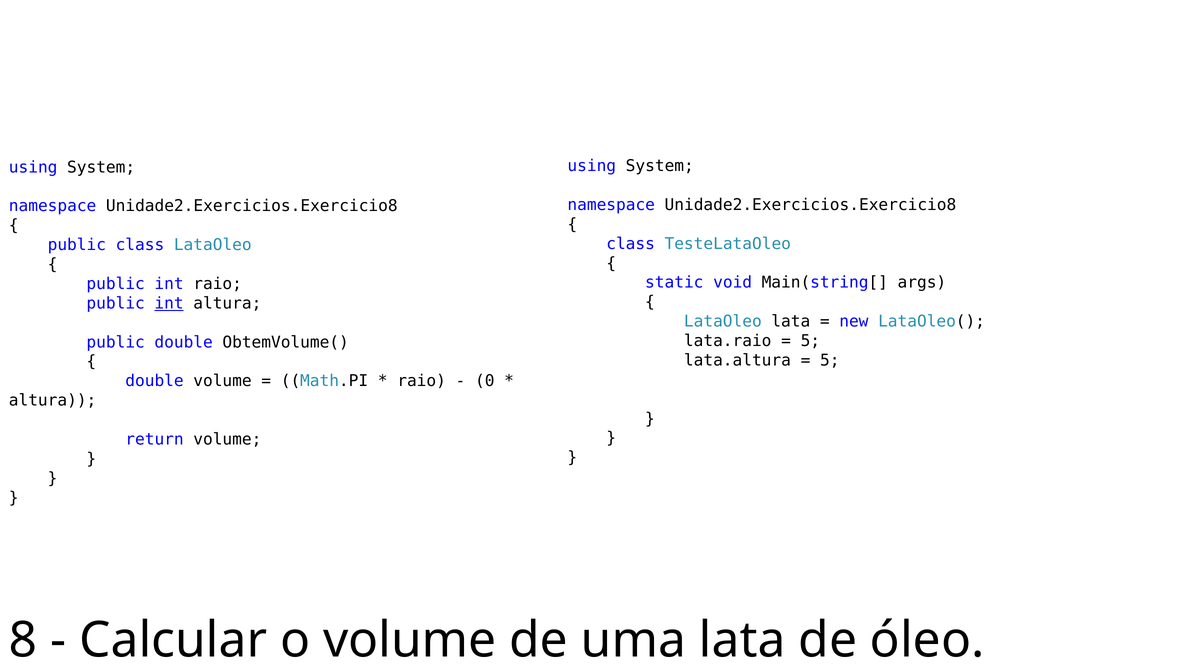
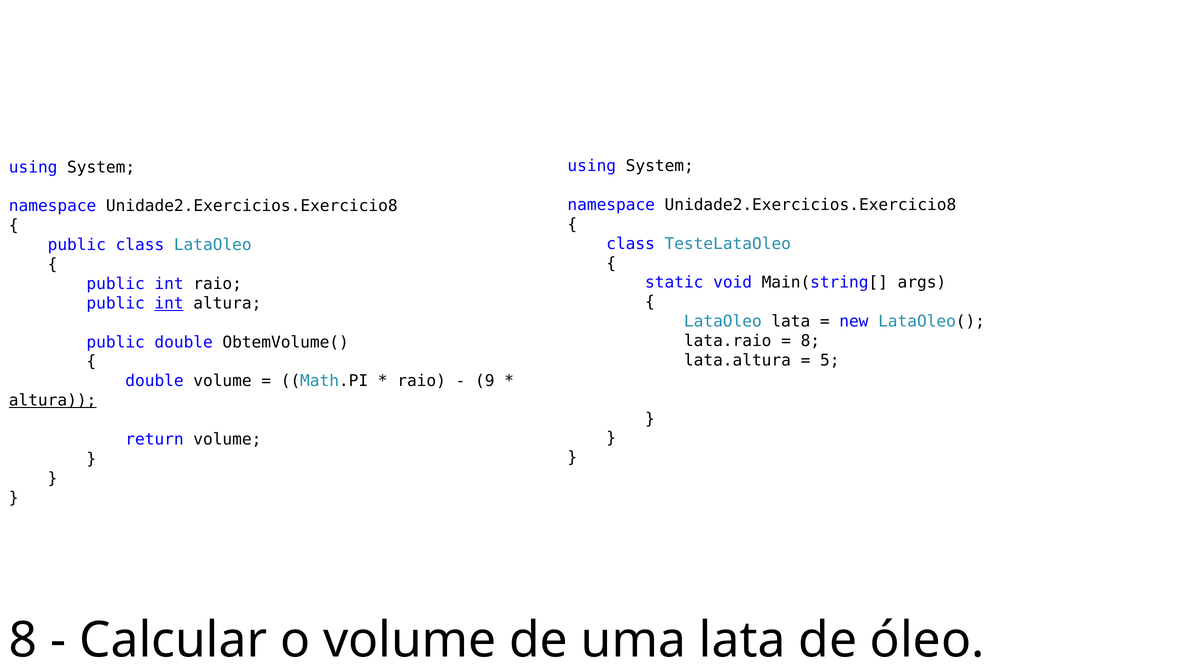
5 at (810, 341): 5 -> 8
0: 0 -> 9
altura at (53, 401) underline: none -> present
